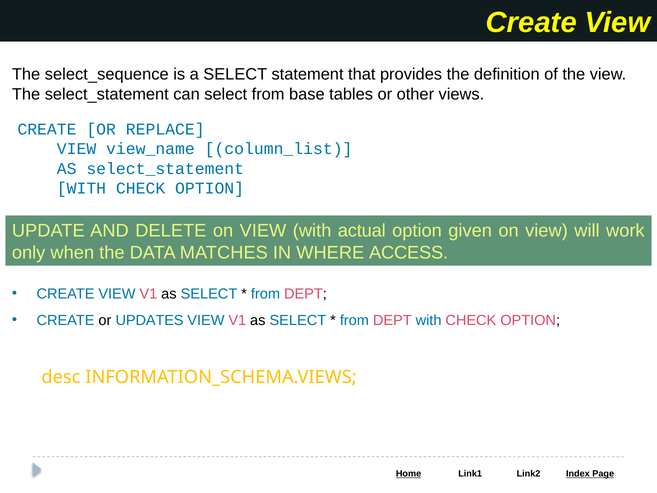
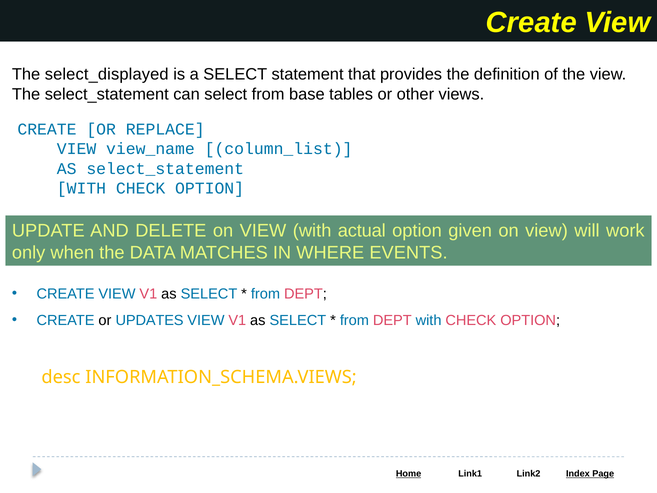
select_sequence: select_sequence -> select_displayed
ACCESS: ACCESS -> EVENTS
